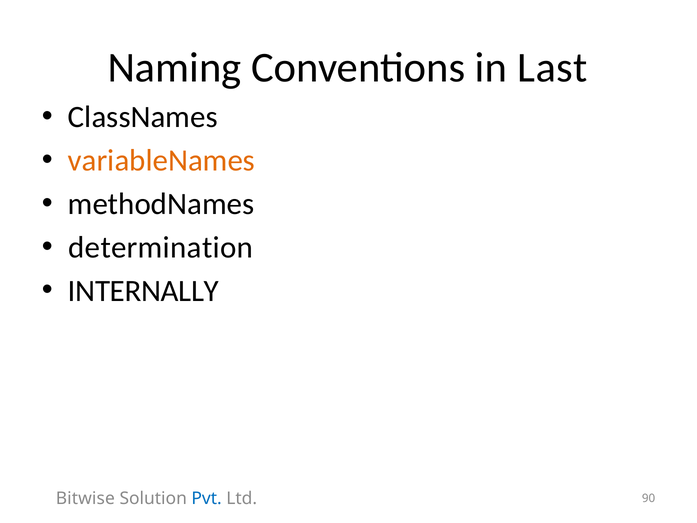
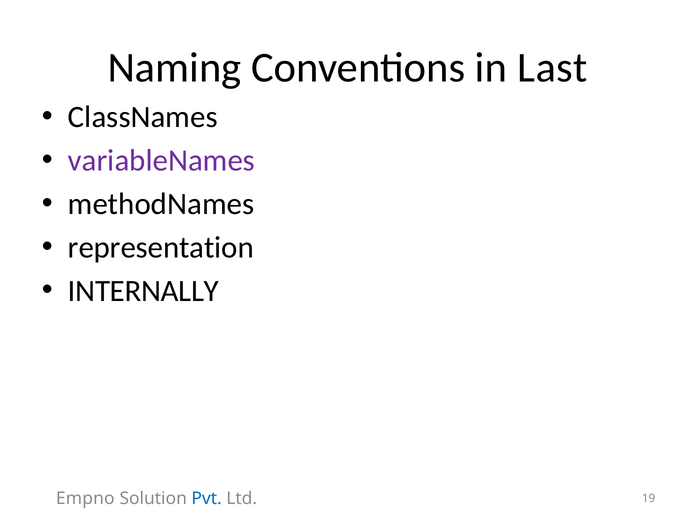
variableNames colour: orange -> purple
determination: determination -> representation
Bitwise: Bitwise -> Empno
90: 90 -> 19
